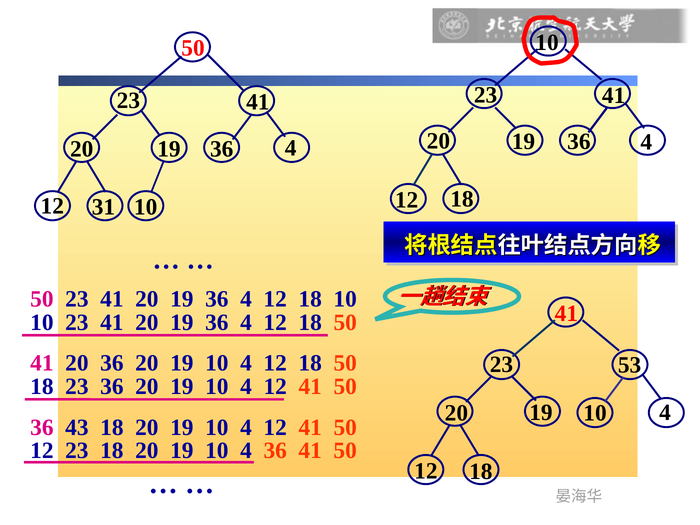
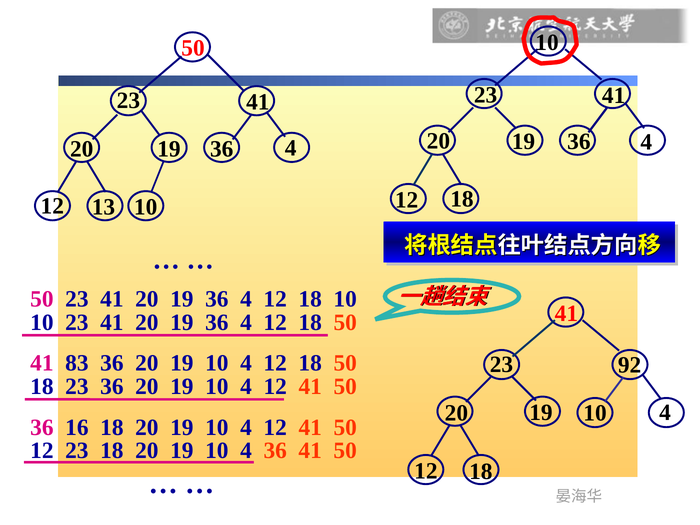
31: 31 -> 13
20 at (77, 363): 20 -> 83
53: 53 -> 92
43: 43 -> 16
